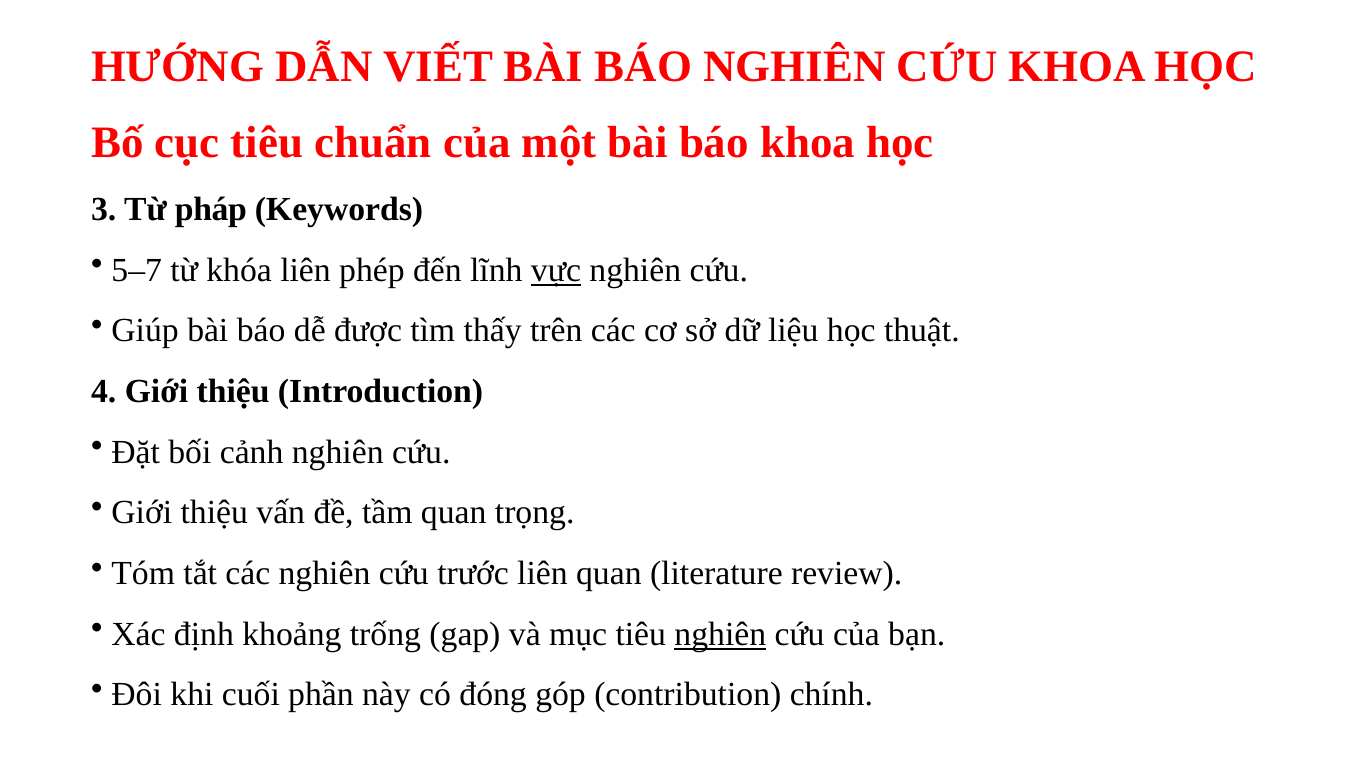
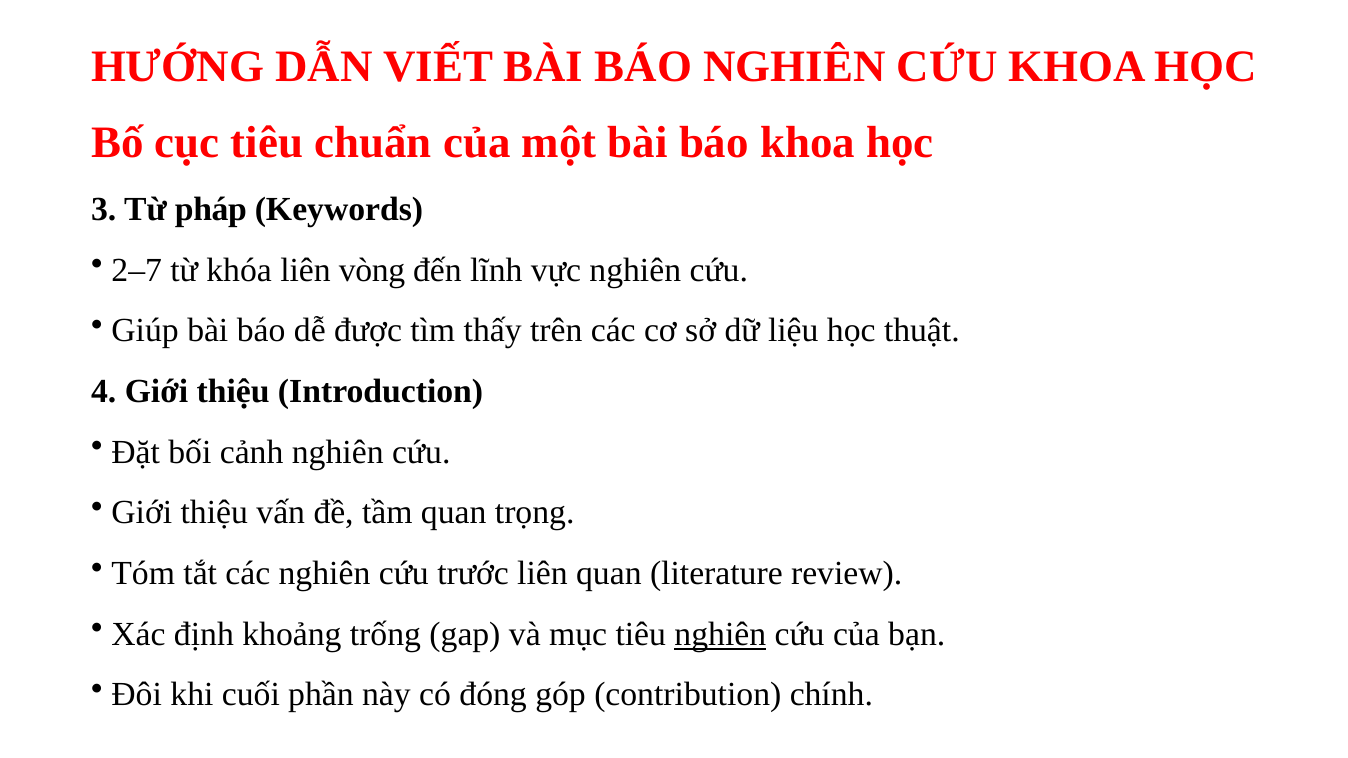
5–7: 5–7 -> 2–7
phép: phép -> vòng
vực underline: present -> none
